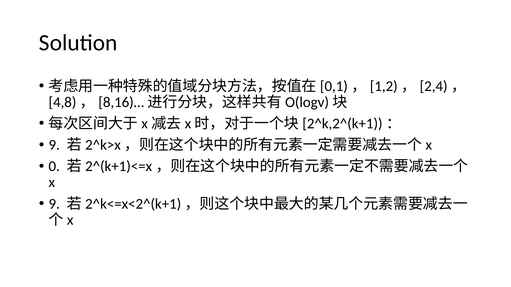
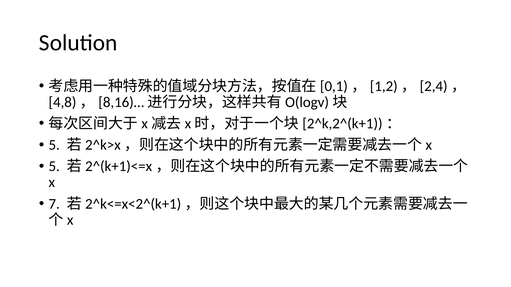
9 at (54, 145): 9 -> 5
0 at (54, 167): 0 -> 5
9 at (54, 204): 9 -> 7
